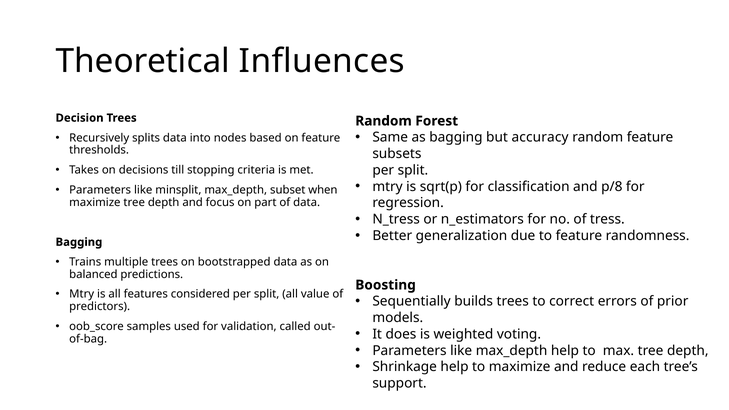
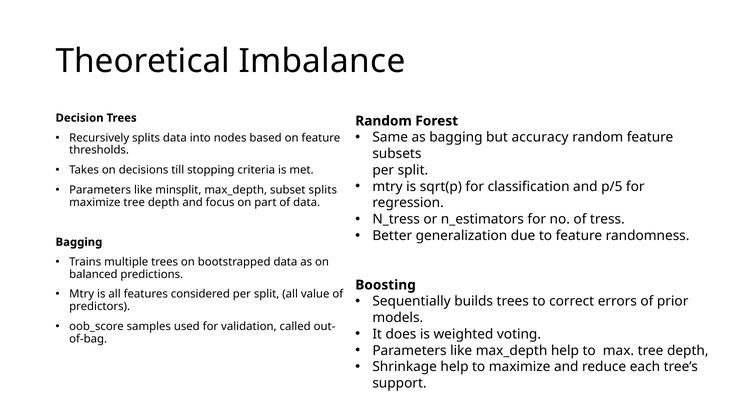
Influences: Influences -> Imbalance
p/8: p/8 -> p/5
subset when: when -> splits
